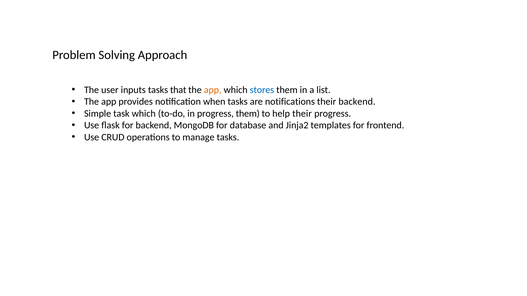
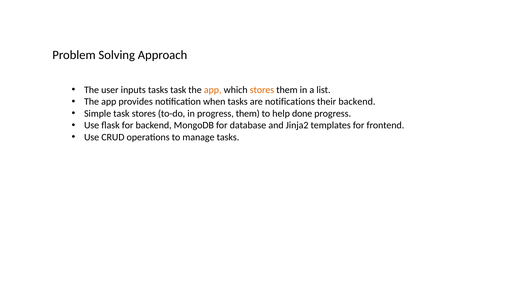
tasks that: that -> task
stores at (262, 90) colour: blue -> orange
task which: which -> stores
help their: their -> done
